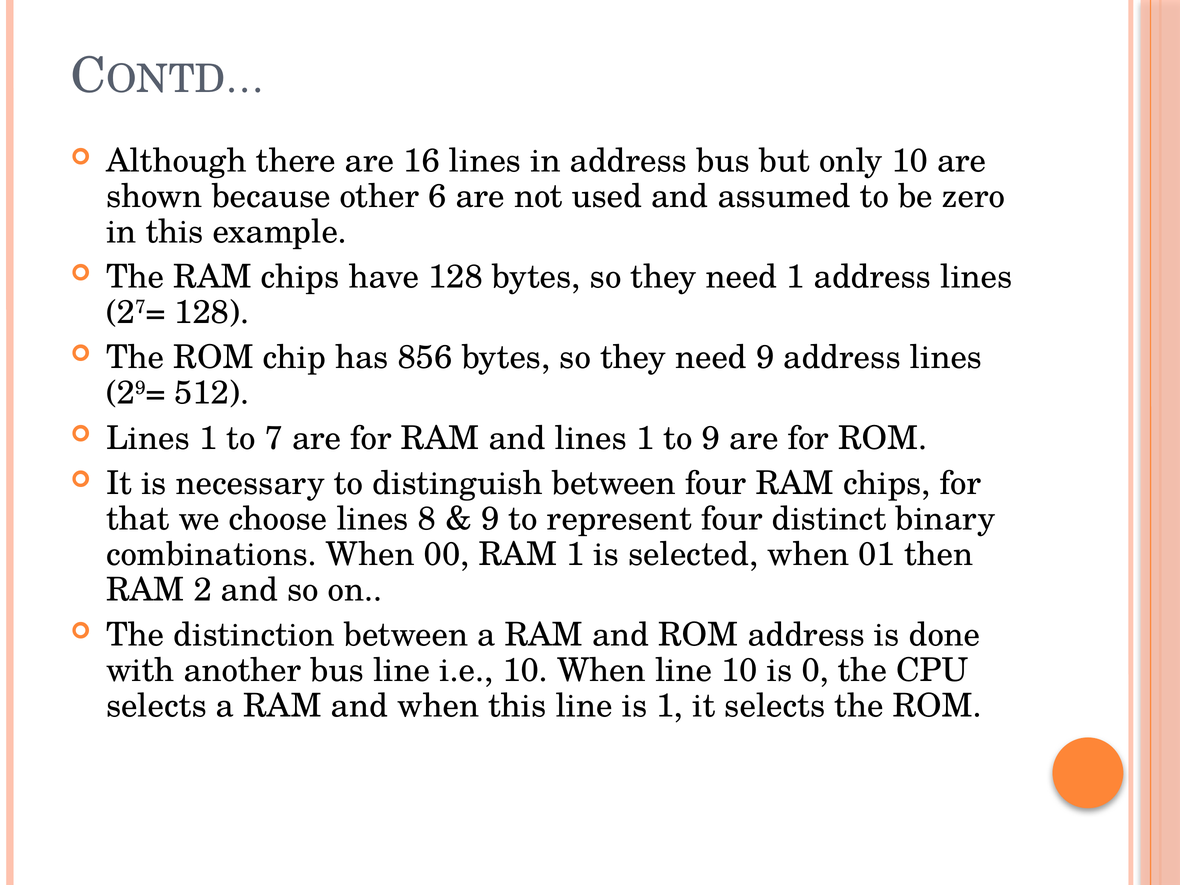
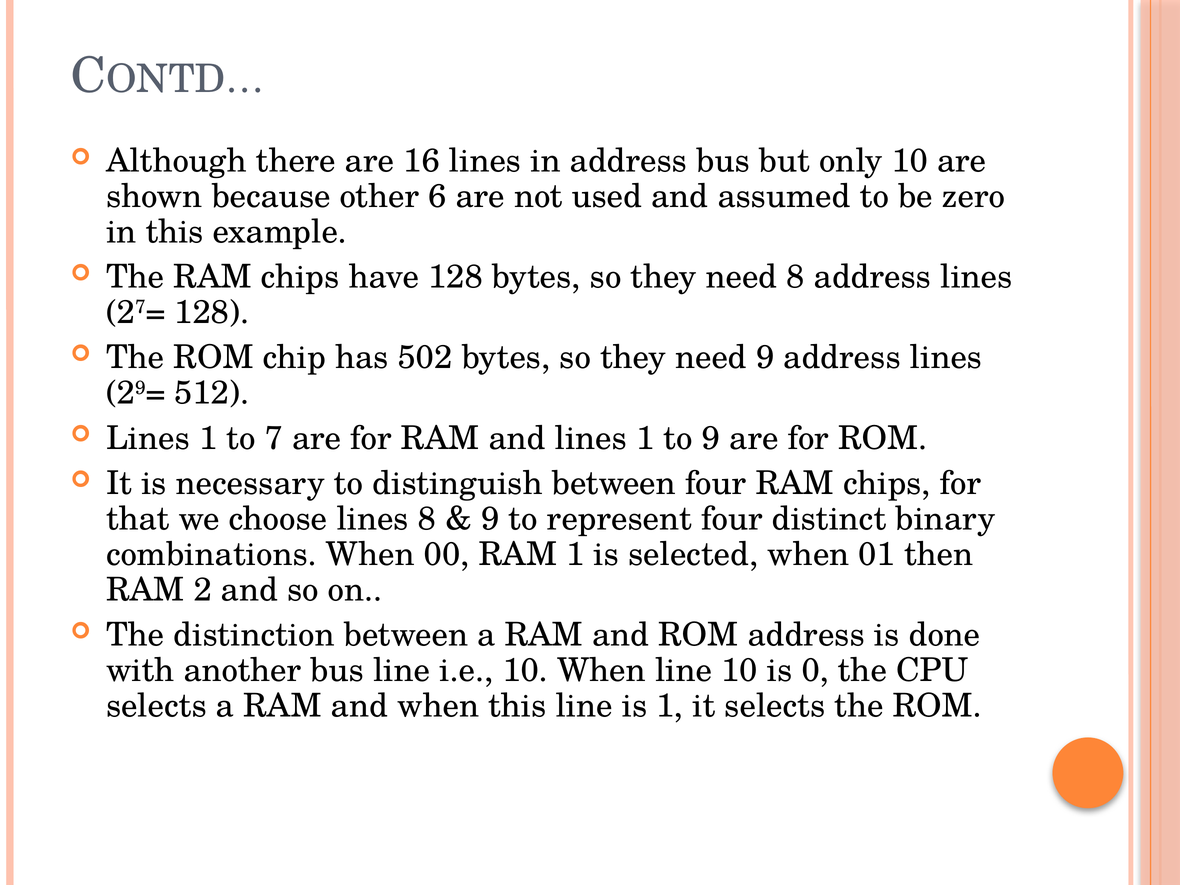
need 1: 1 -> 8
856: 856 -> 502
